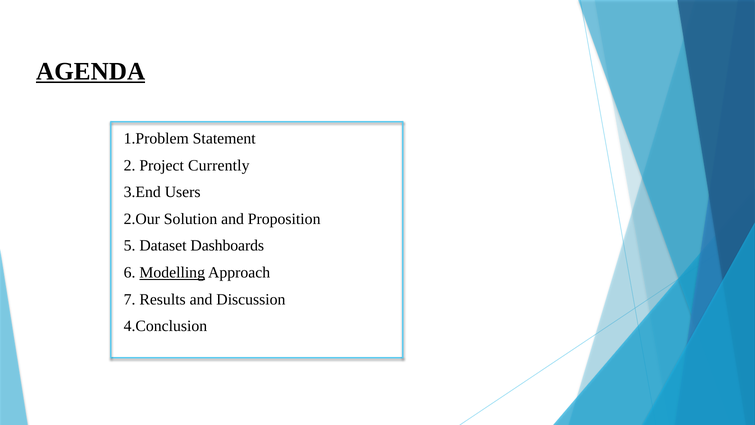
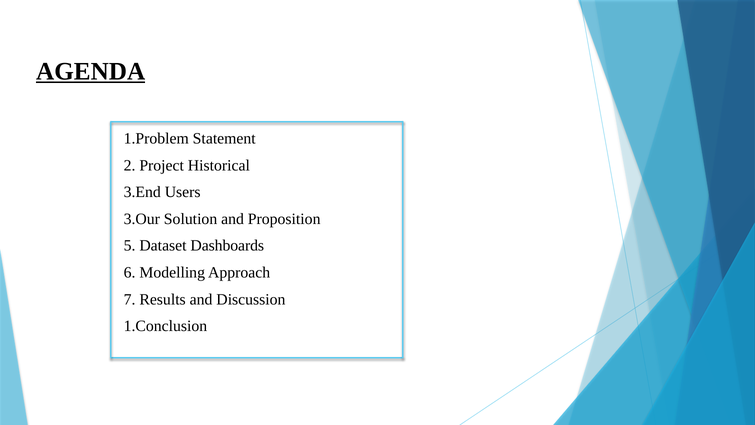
Currently: Currently -> Historical
2.Our: 2.Our -> 3.Our
Modelling underline: present -> none
4.Conclusion: 4.Conclusion -> 1.Conclusion
